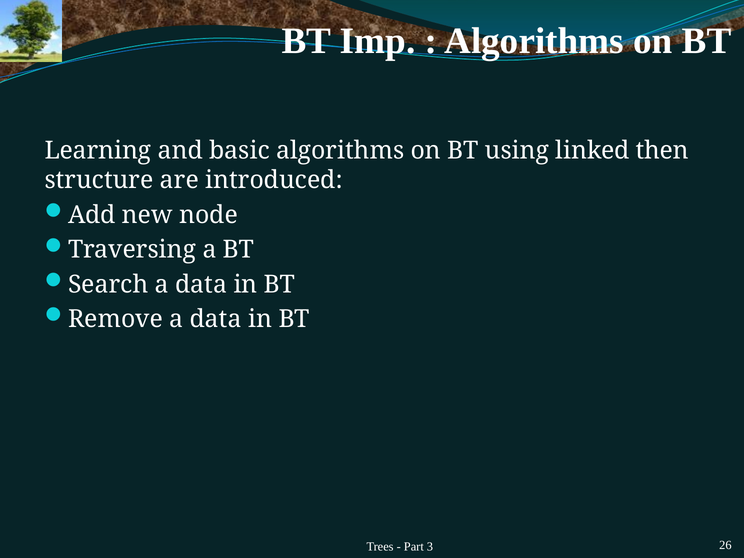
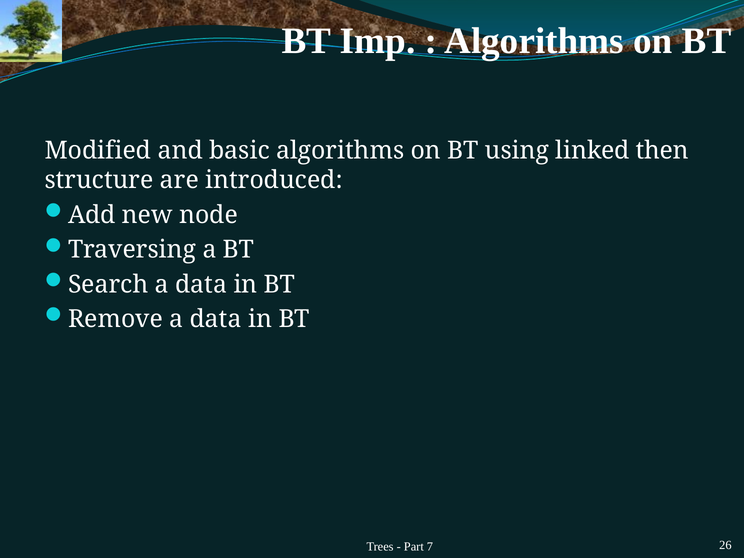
Learning: Learning -> Modified
3: 3 -> 7
